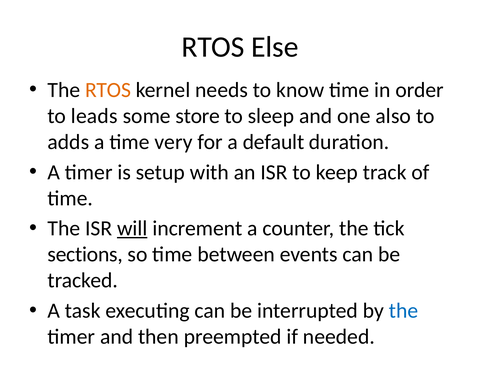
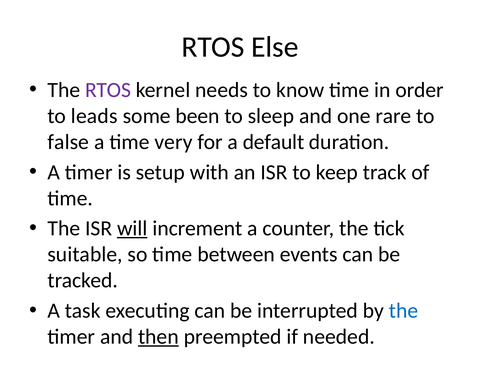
RTOS at (108, 90) colour: orange -> purple
store: store -> been
also: also -> rare
adds: adds -> false
sections: sections -> suitable
then underline: none -> present
